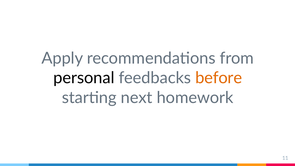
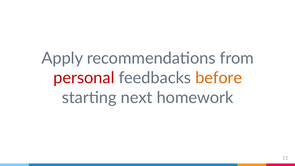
personal colour: black -> red
